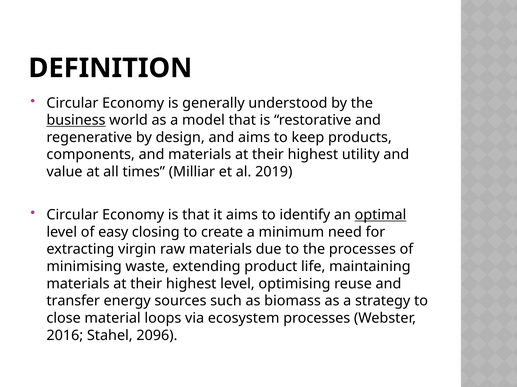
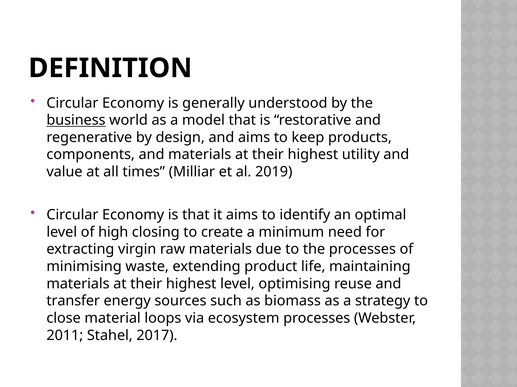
optimal underline: present -> none
easy: easy -> high
2016: 2016 -> 2011
2096: 2096 -> 2017
